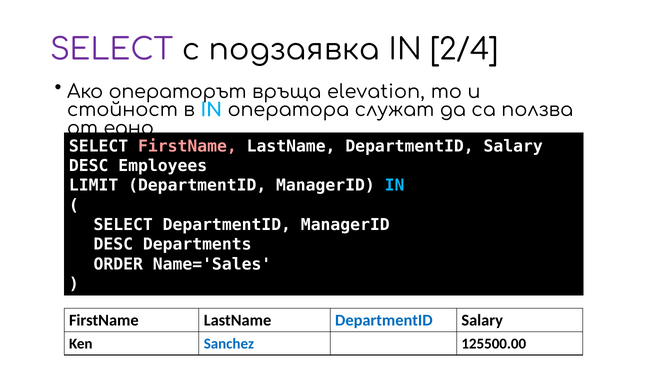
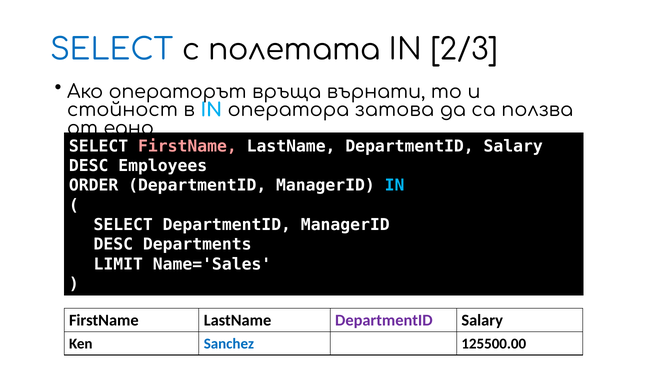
SELECT at (112, 50) colour: purple -> blue
подзаявка: подзаявка -> полетата
2/4: 2/4 -> 2/3
elevation: elevation -> върнати
служат: служат -> затова
LIMIT: LIMIT -> ORDER
ORDER: ORDER -> LIMIT
DepartmentID at (384, 320) colour: blue -> purple
